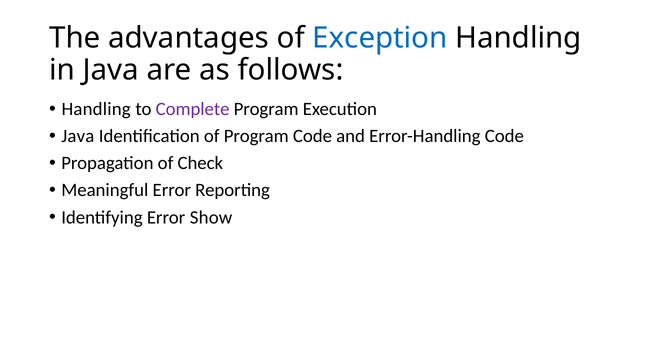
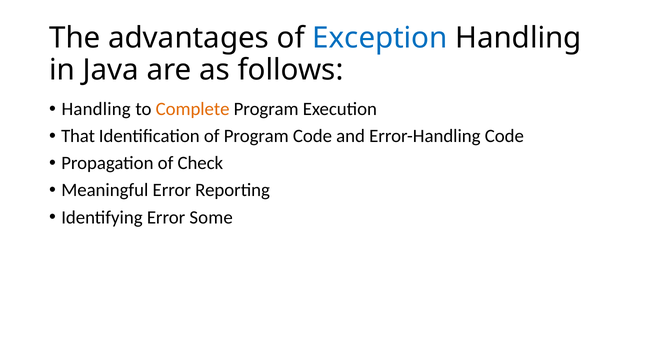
Complete colour: purple -> orange
Java at (78, 136): Java -> That
Show: Show -> Some
